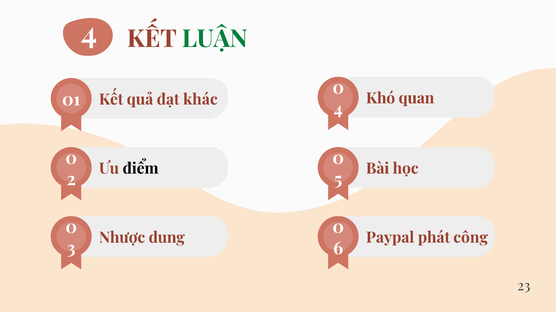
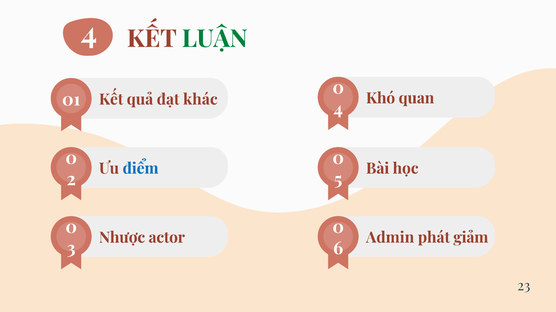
điểm colour: black -> blue
dung: dung -> actor
Paypal: Paypal -> Admin
công: công -> giảm
